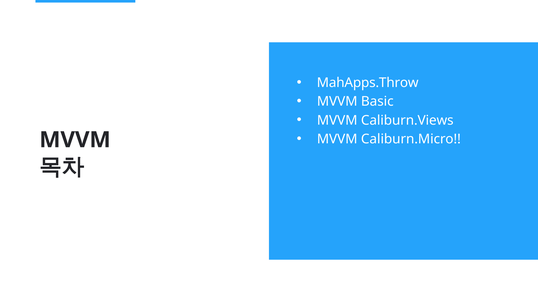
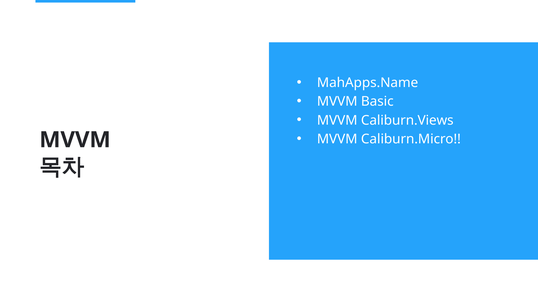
MahApps.Throw: MahApps.Throw -> MahApps.Name
